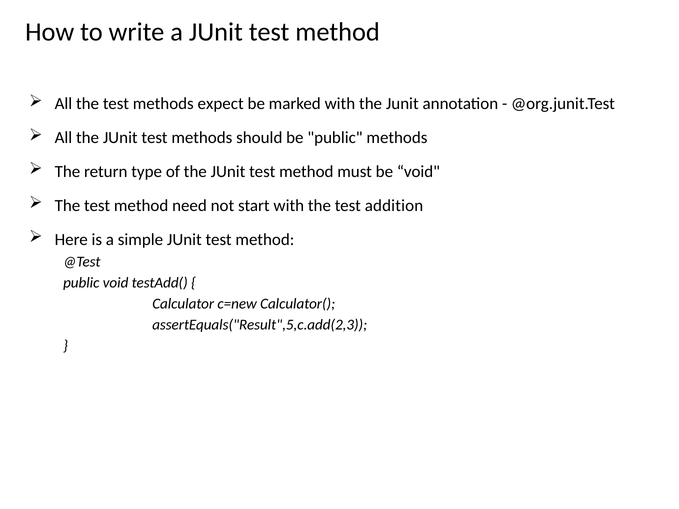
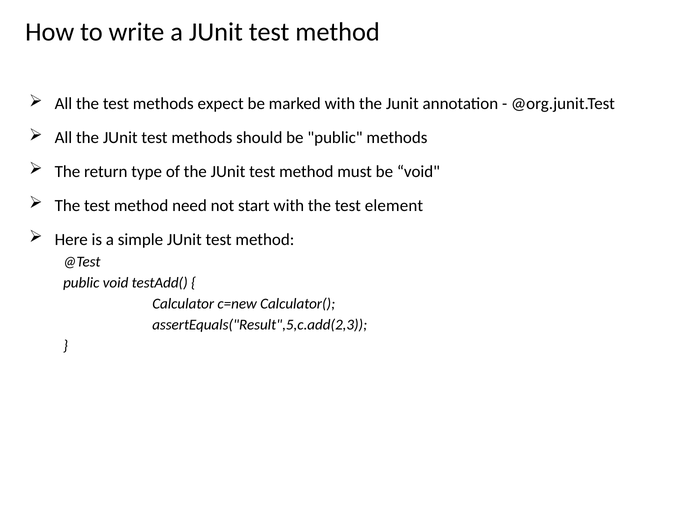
addition: addition -> element
